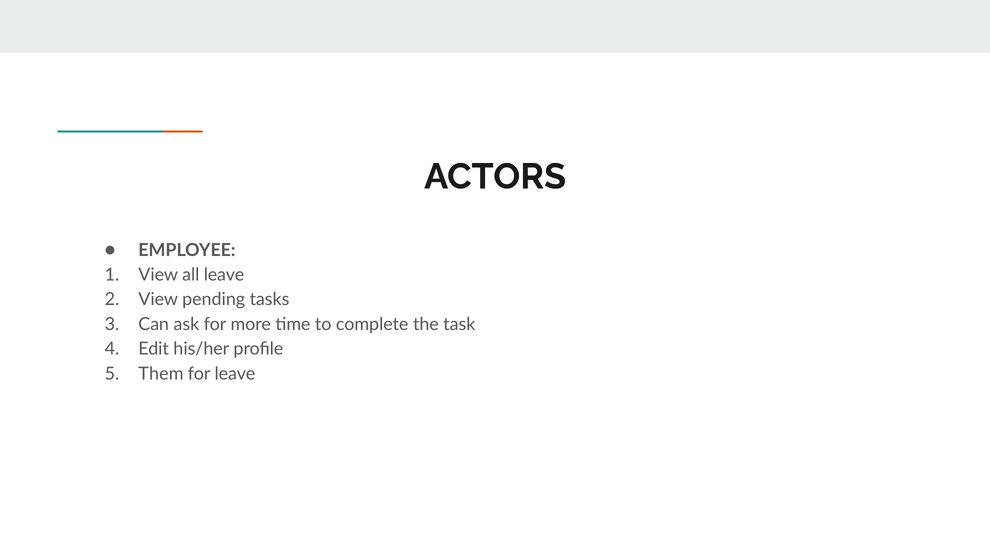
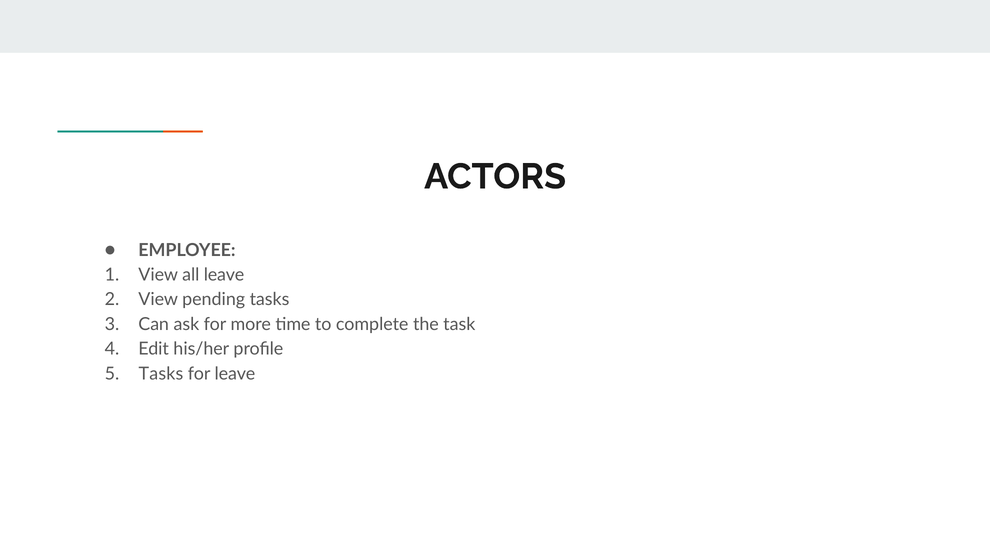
Them at (161, 374): Them -> Tasks
